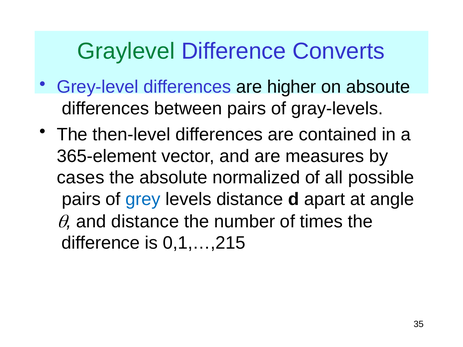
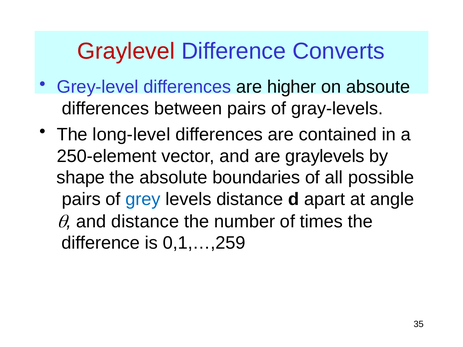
Graylevel colour: green -> red
then-level: then-level -> long-level
365-element: 365-element -> 250-element
measures: measures -> graylevels
cases: cases -> shape
normalized: normalized -> boundaries
0,1,…,215: 0,1,…,215 -> 0,1,…,259
